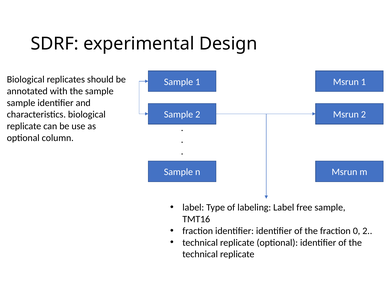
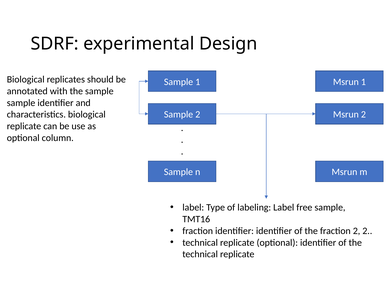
fraction 0: 0 -> 2
